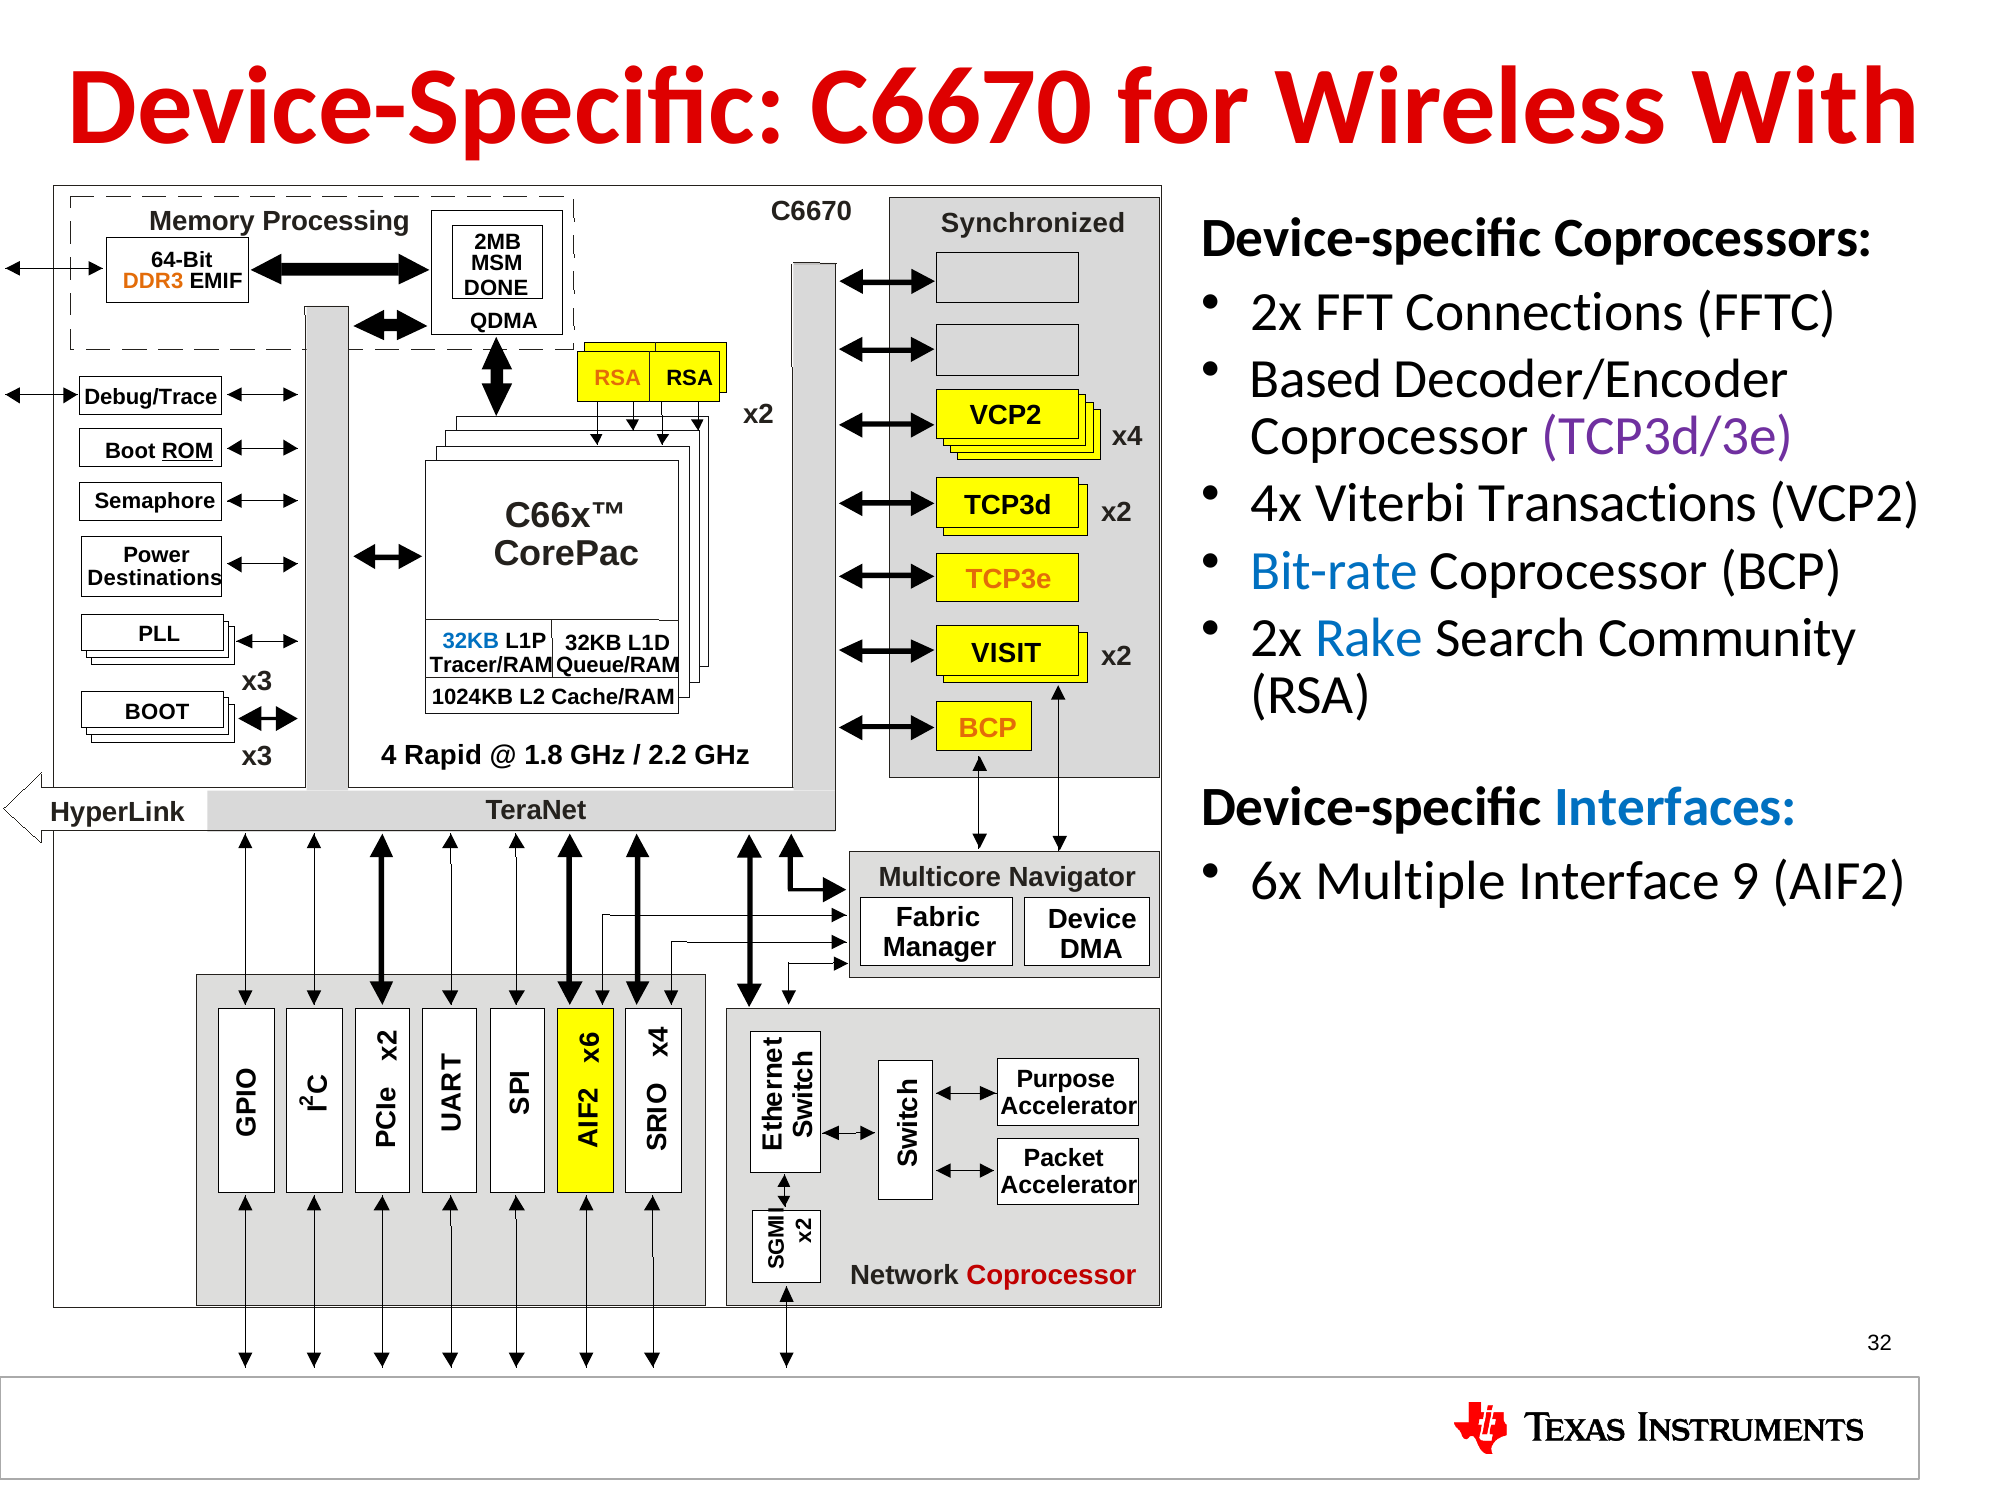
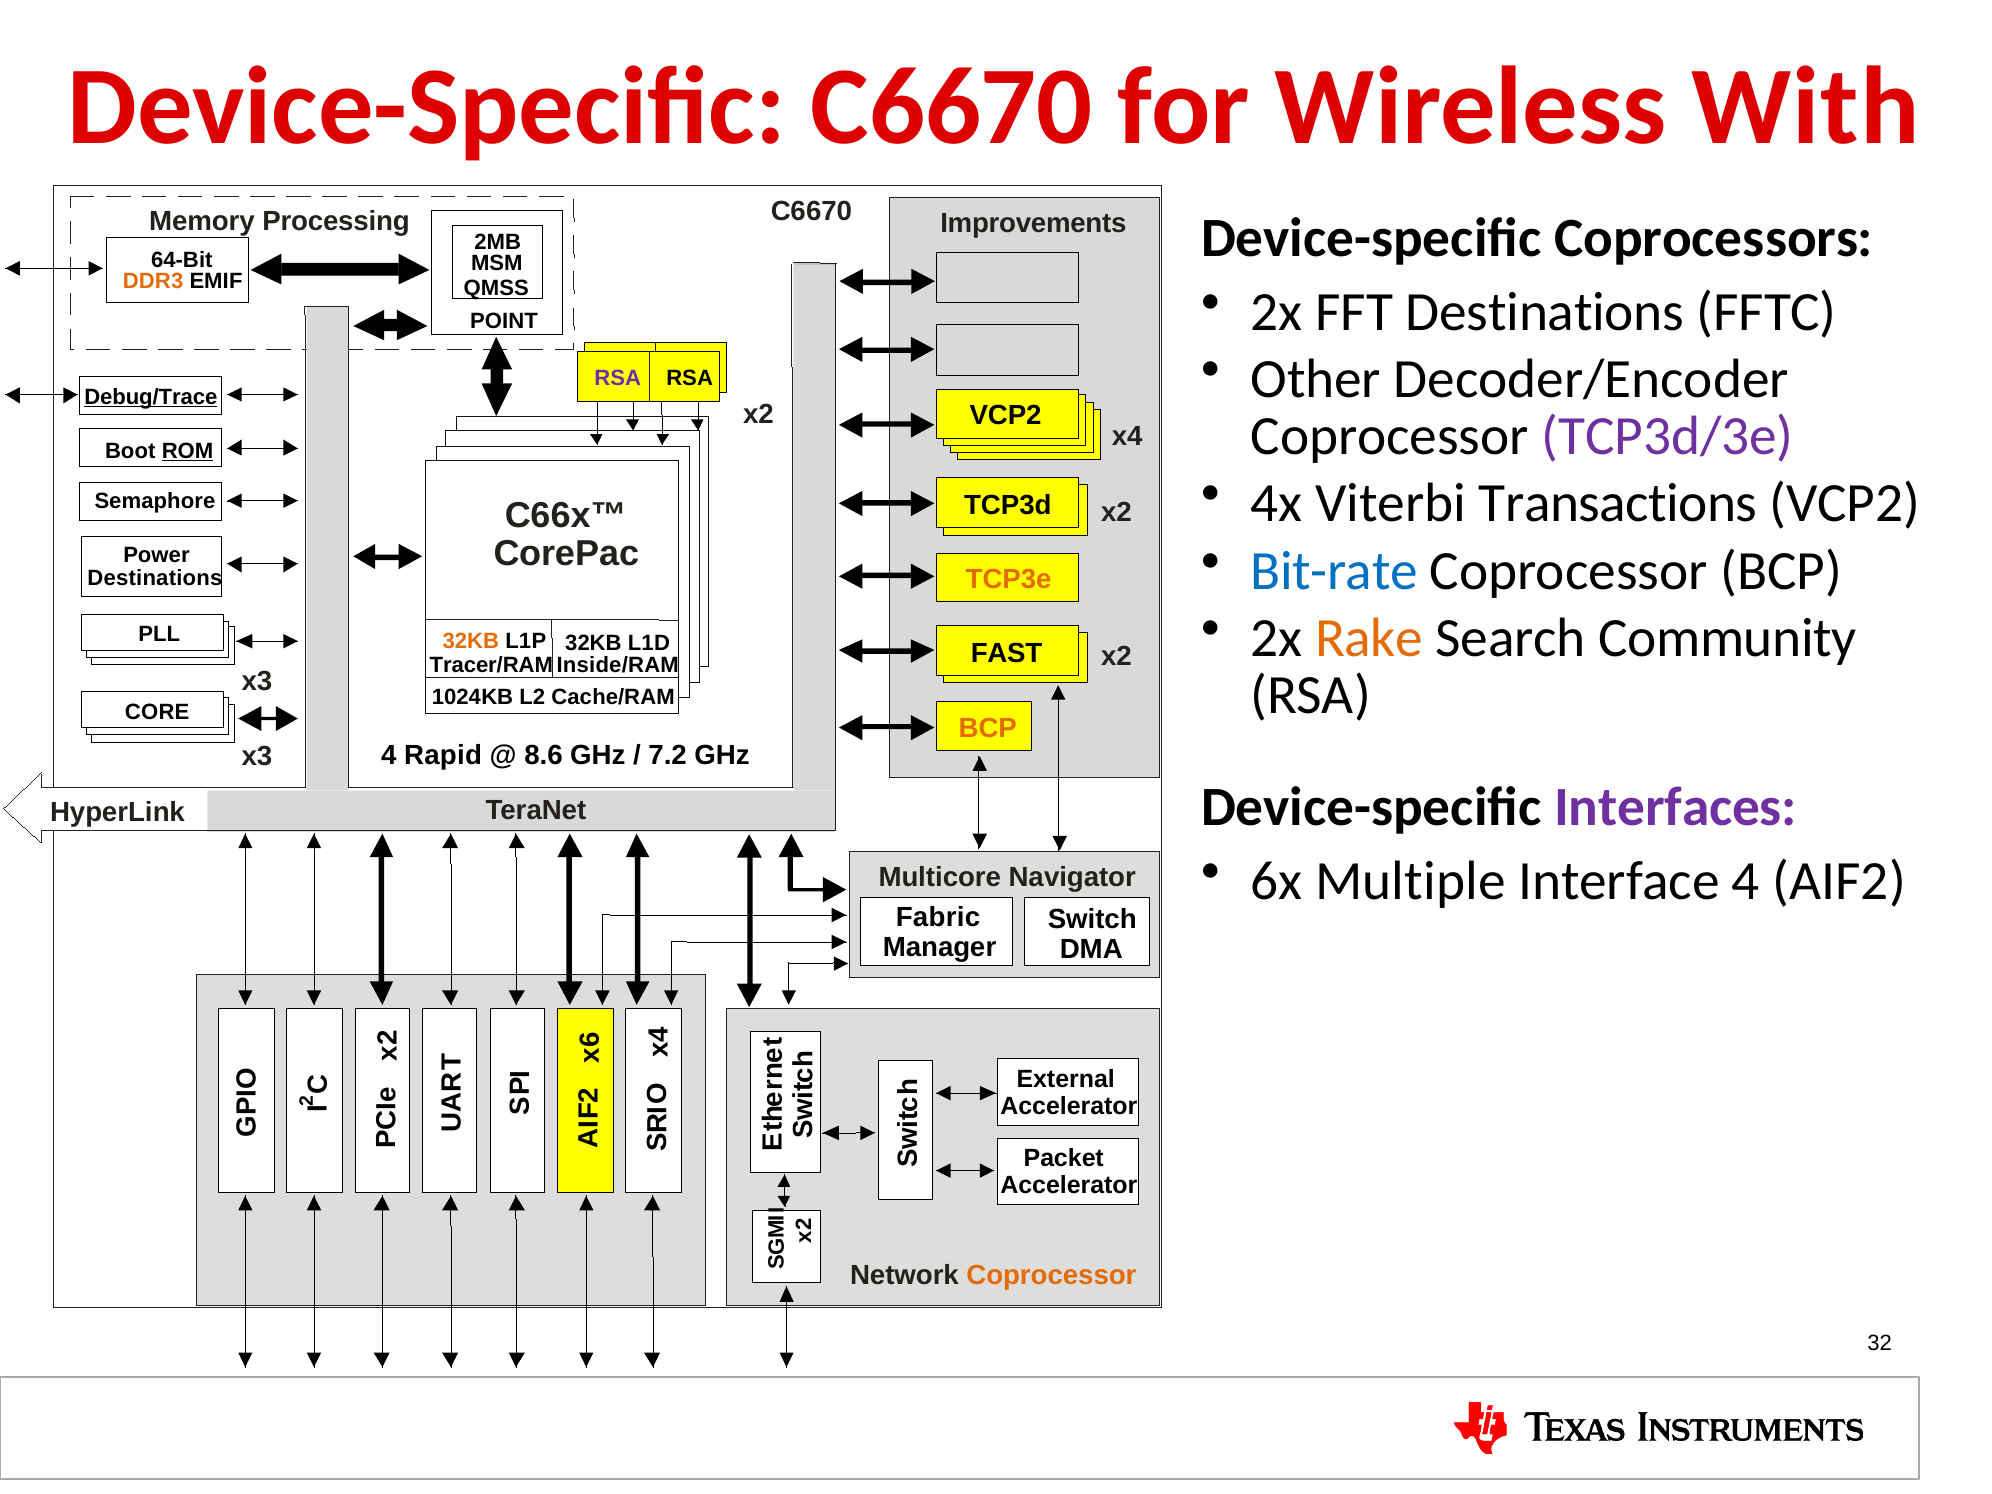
Synchronized: Synchronized -> Improvements
DONE: DONE -> QMSS
FFT Connections: Connections -> Destinations
QDMA: QDMA -> POINT
Based: Based -> Other
RSA at (618, 379) colour: orange -> purple
Debug/Trace underline: none -> present
Rake colour: blue -> orange
32KB at (471, 641) colour: blue -> orange
VISIT: VISIT -> FAST
Queue/RAM: Queue/RAM -> Inside/RAM
BOOT at (157, 712): BOOT -> CORE
1.8: 1.8 -> 8.6
2.2: 2.2 -> 7.2
Interfaces colour: blue -> purple
Interface 9: 9 -> 4
Device: Device -> Switch
Purpose: Purpose -> External
Coprocessor at (1051, 1276) colour: red -> orange
